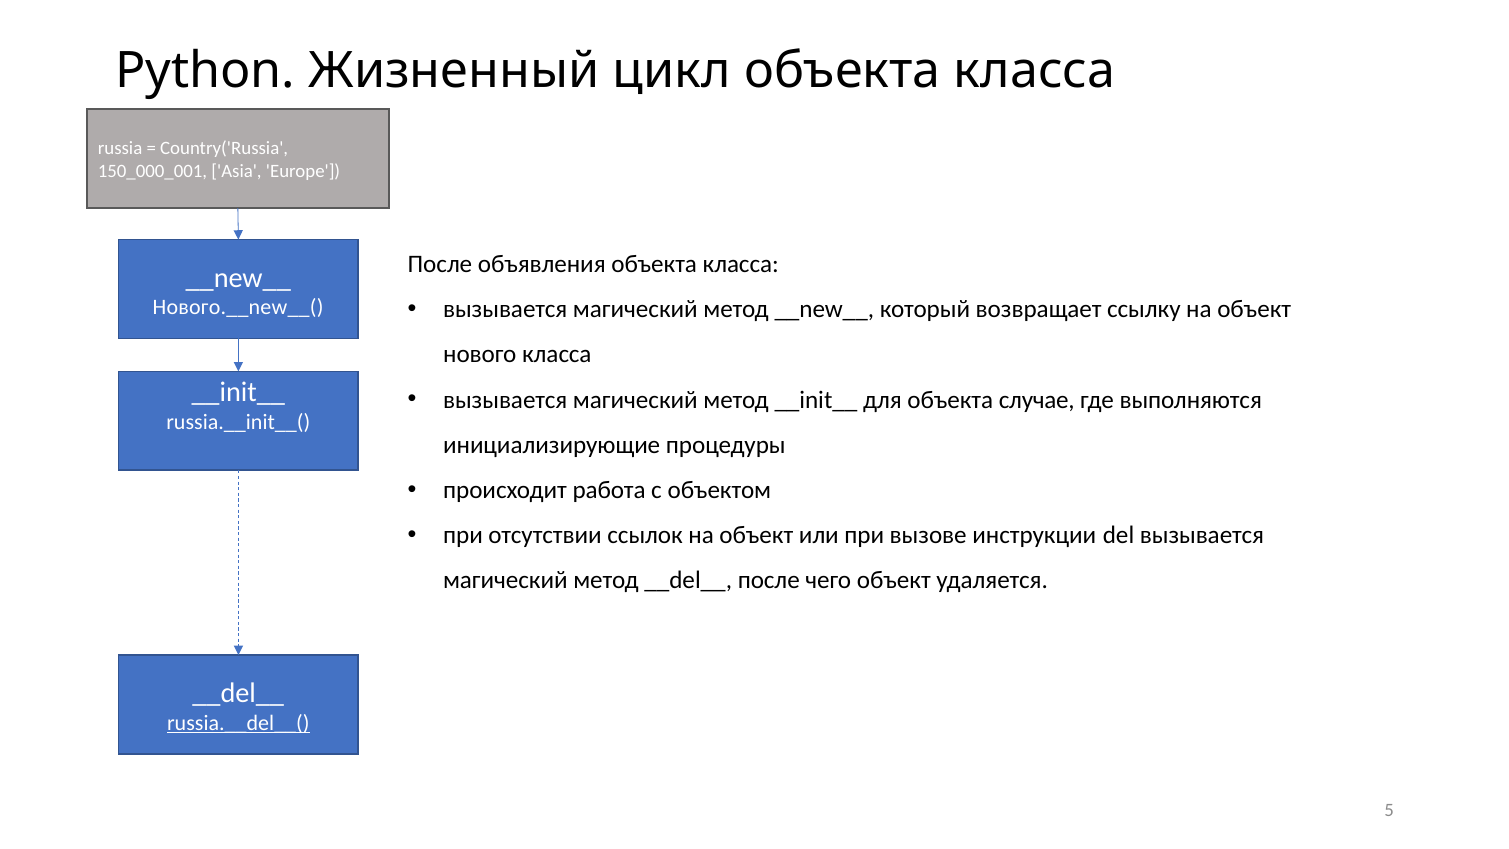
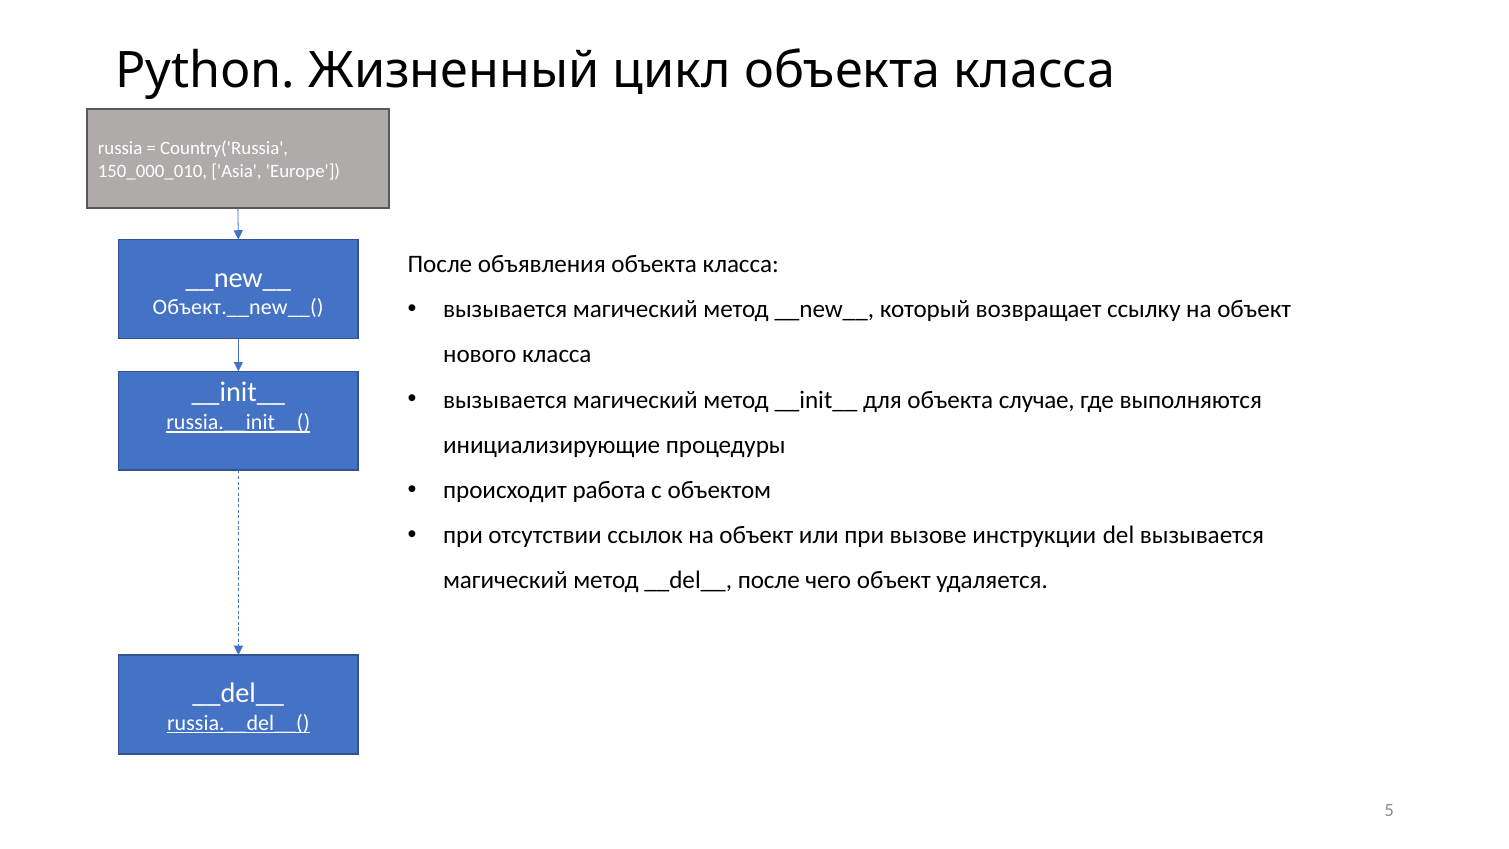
150_000_001: 150_000_001 -> 150_000_010
Нового.__new__(: Нового.__new__( -> Объект.__new__(
russia.__init__( underline: none -> present
